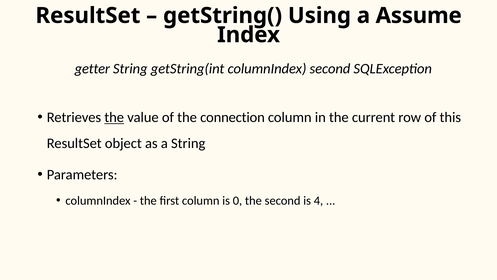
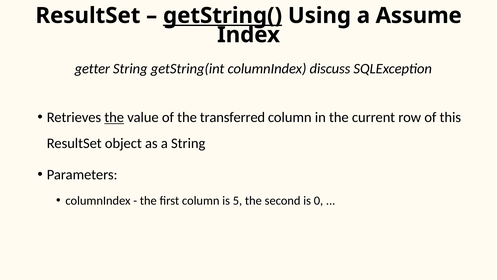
getString( underline: none -> present
columnIndex second: second -> discuss
connection: connection -> transferred
0: 0 -> 5
4: 4 -> 0
